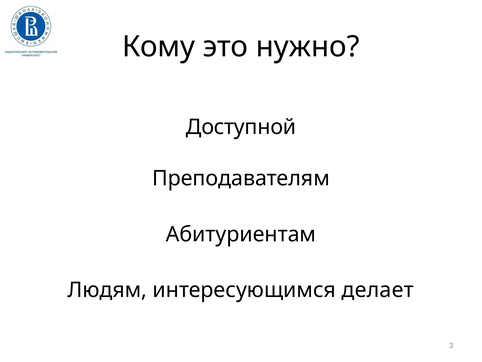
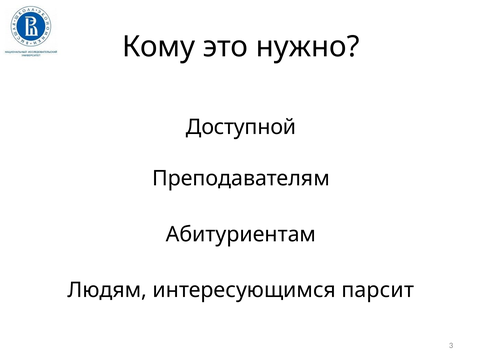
делает: делает -> парсит
